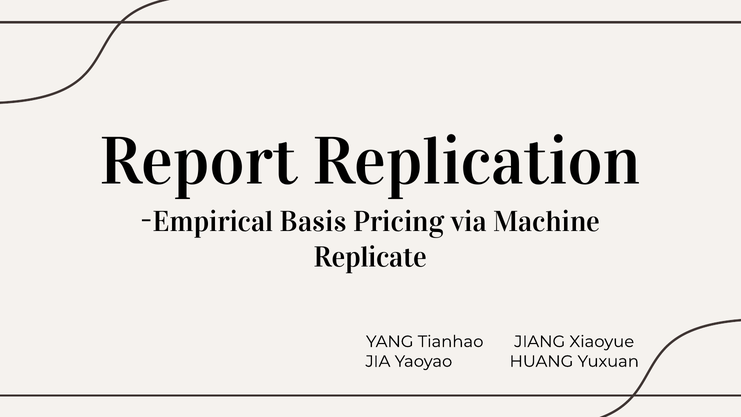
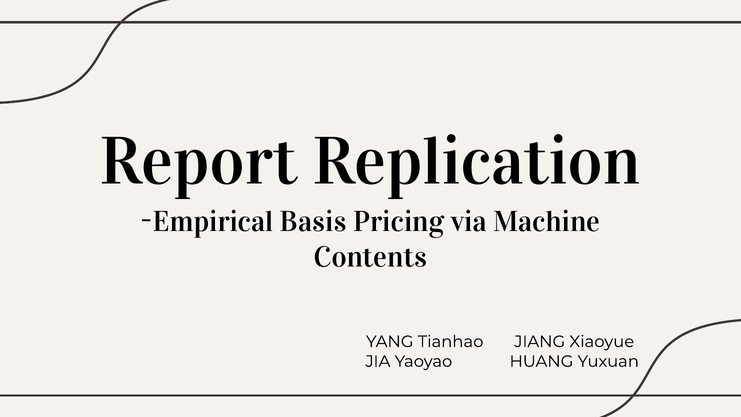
Replicate: Replicate -> Contents
